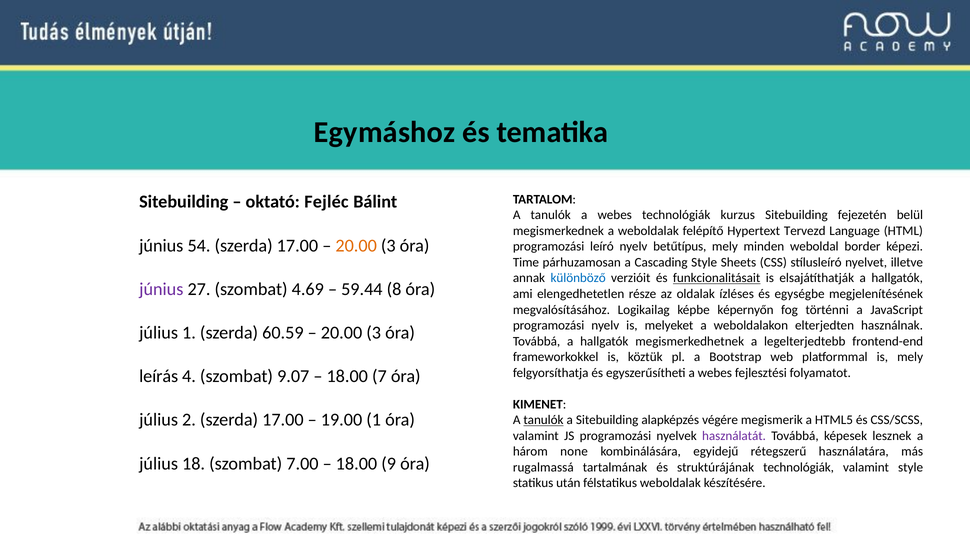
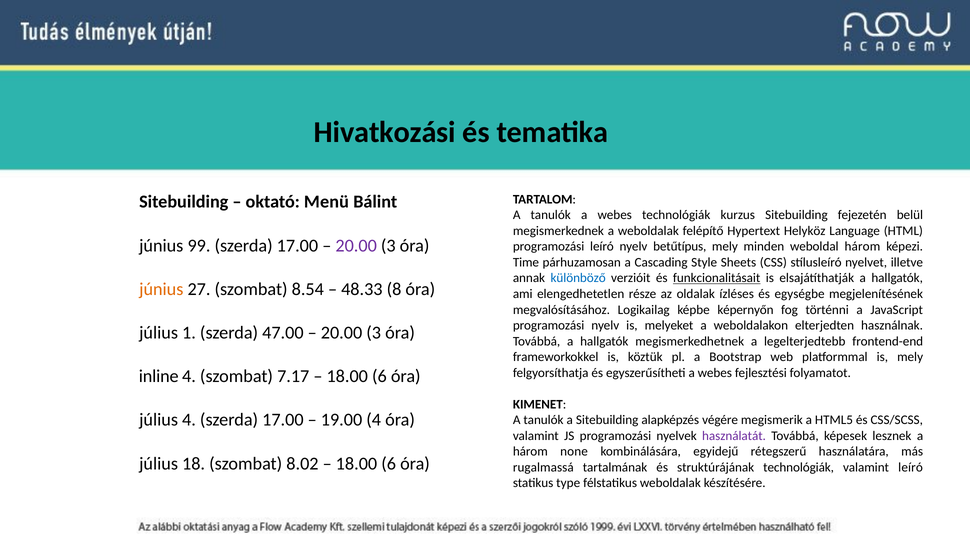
Egymáshoz: Egymáshoz -> Hivatkozási
Fejléc: Fejléc -> Menü
Tervezd: Tervezd -> Helyköz
54: 54 -> 99
20.00 at (356, 246) colour: orange -> purple
weboldal border: border -> három
június at (161, 289) colour: purple -> orange
4.69: 4.69 -> 8.54
59.44: 59.44 -> 48.33
60.59: 60.59 -> 47.00
leírás: leírás -> inline
9.07: 9.07 -> 7.17
7 at (379, 377): 7 -> 6
július 2: 2 -> 4
19.00 1: 1 -> 4
tanulók at (543, 421) underline: present -> none
7.00: 7.00 -> 8.02
9 at (389, 464): 9 -> 6
valamint style: style -> leíró
után: után -> type
